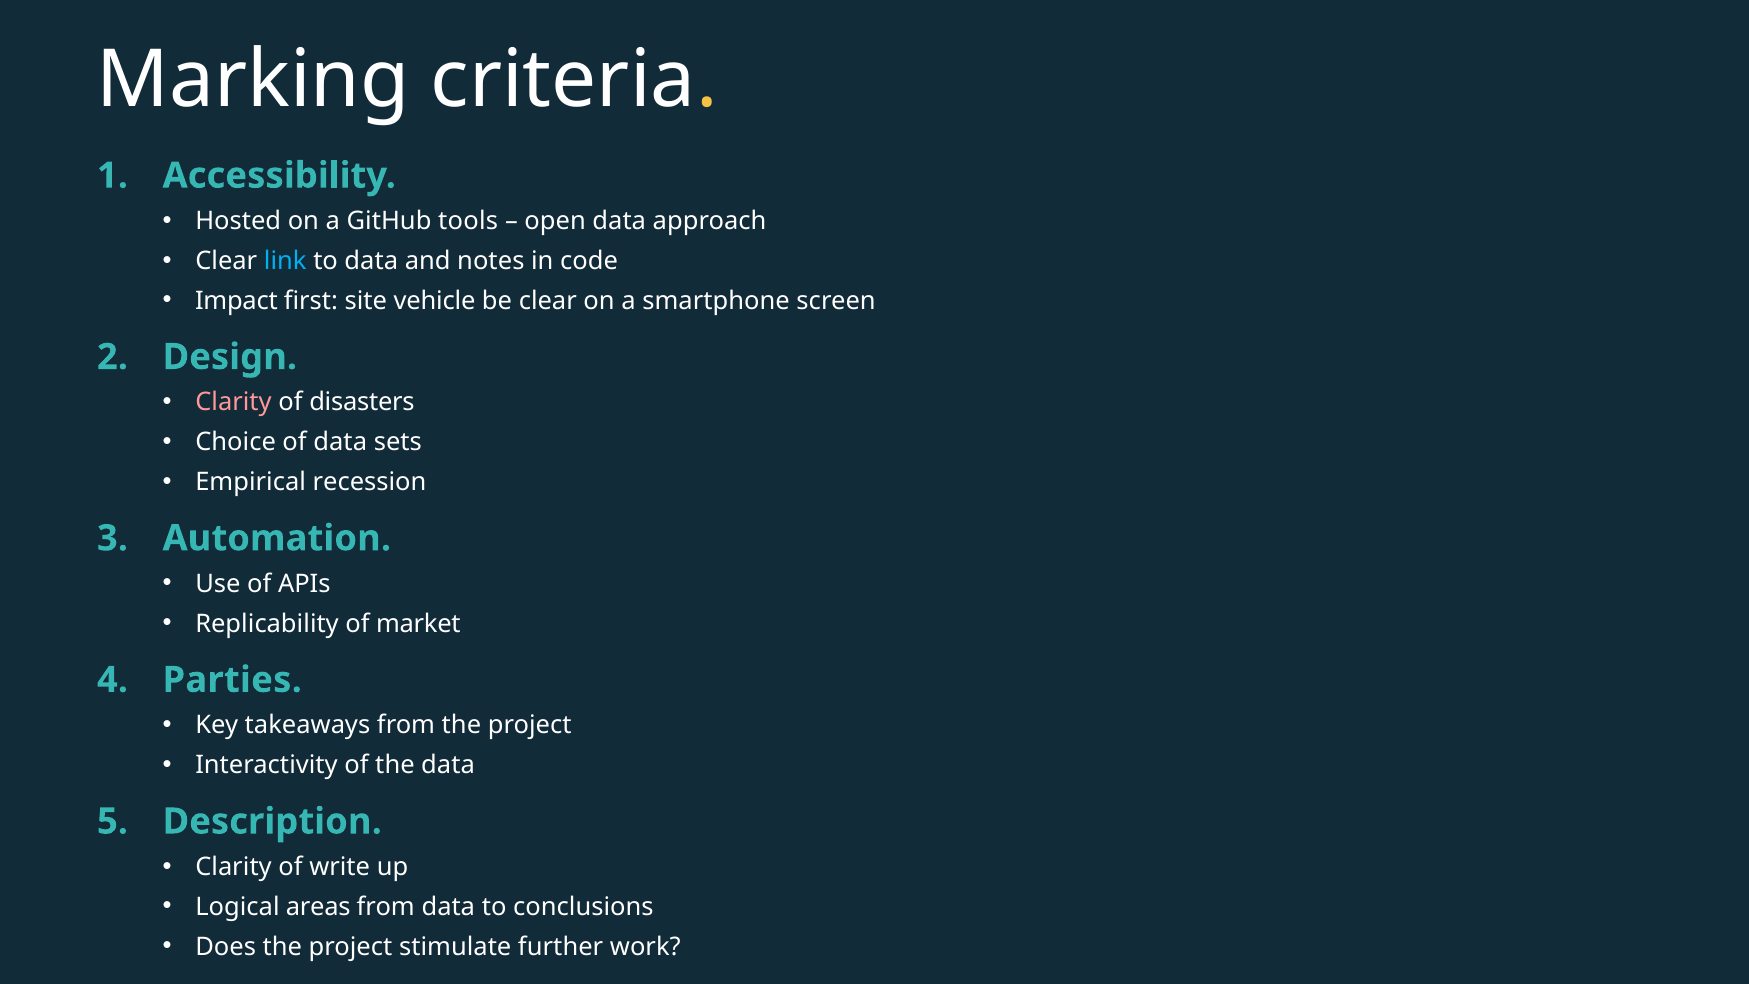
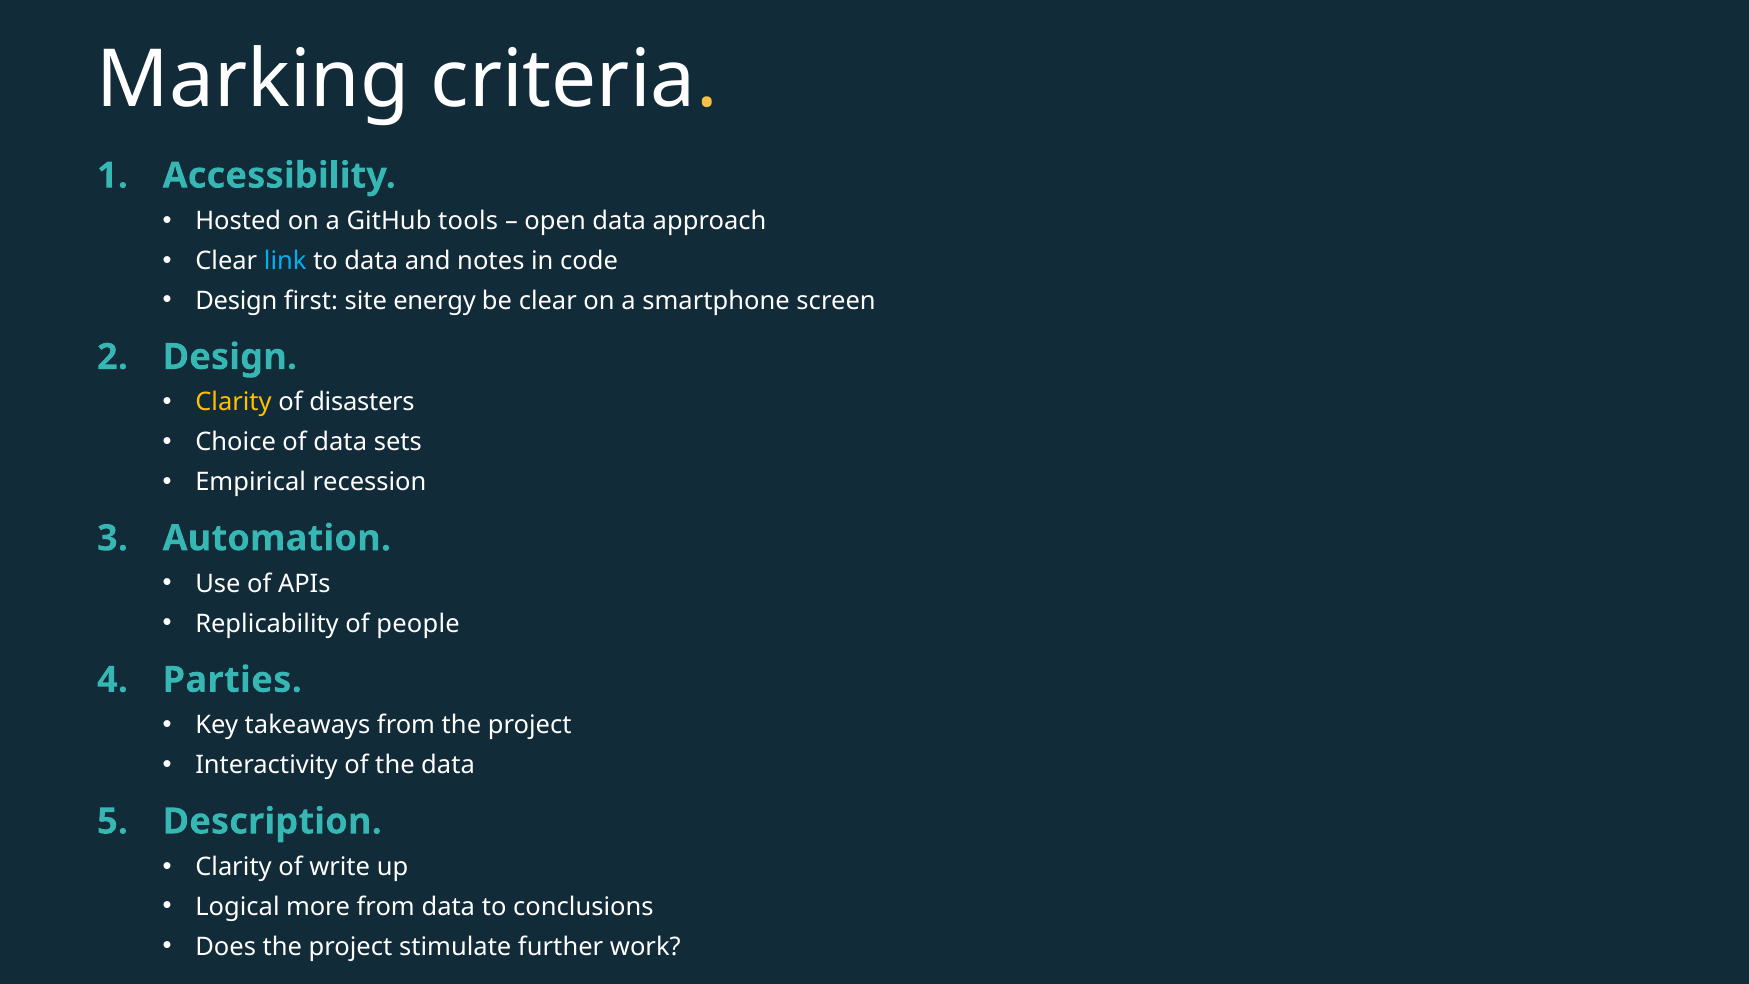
Impact at (236, 301): Impact -> Design
vehicle: vehicle -> energy
Clarity at (234, 402) colour: pink -> yellow
market: market -> people
areas: areas -> more
